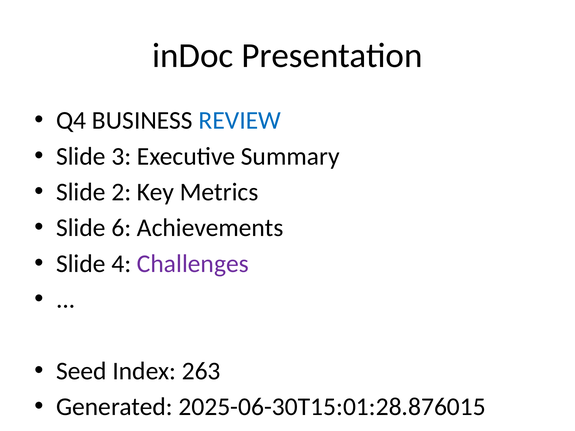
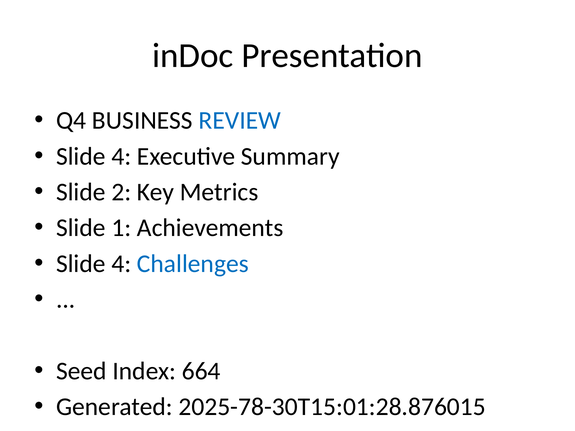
3 at (121, 156): 3 -> 4
6: 6 -> 1
Challenges colour: purple -> blue
263: 263 -> 664
2025-06-30T15:01:28.876015: 2025-06-30T15:01:28.876015 -> 2025-78-30T15:01:28.876015
